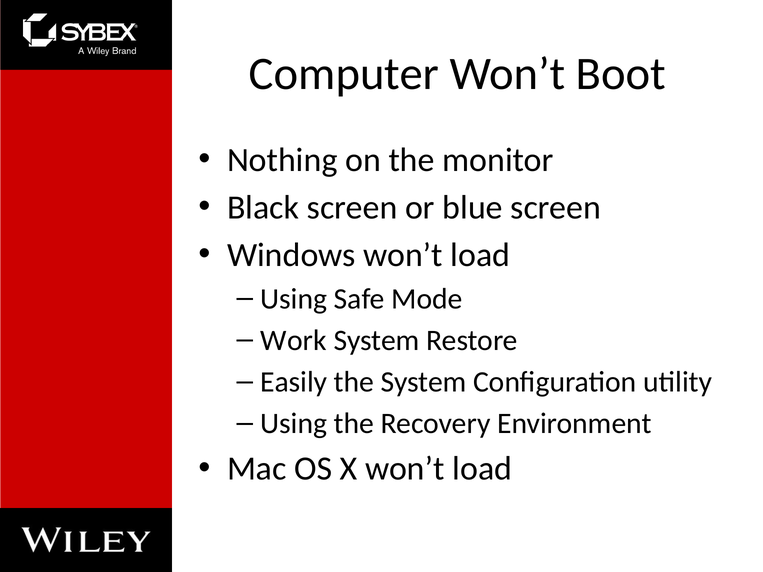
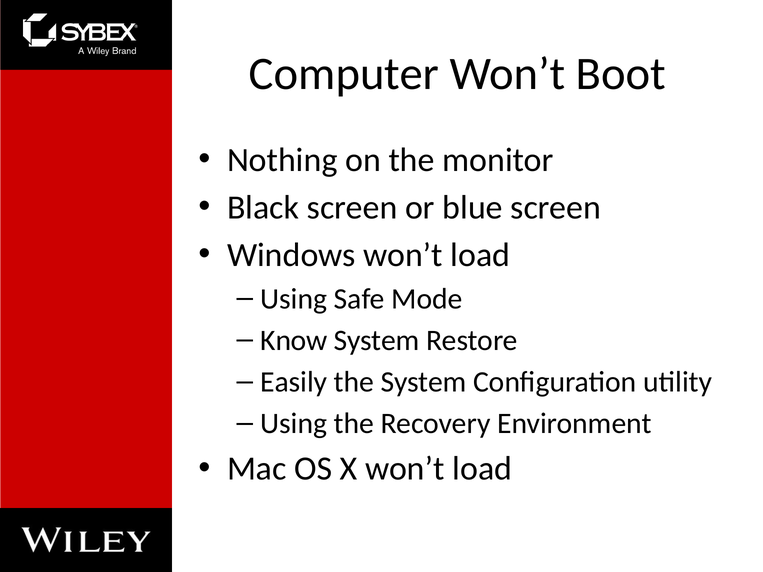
Work: Work -> Know
